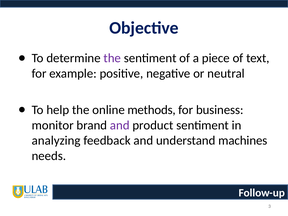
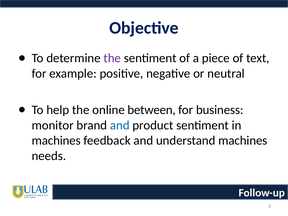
methods: methods -> between
and at (120, 125) colour: purple -> blue
analyzing at (56, 141): analyzing -> machines
